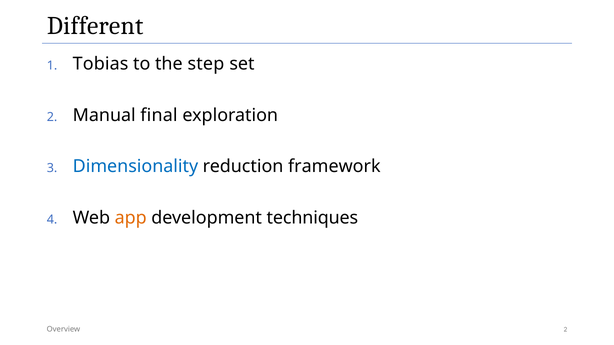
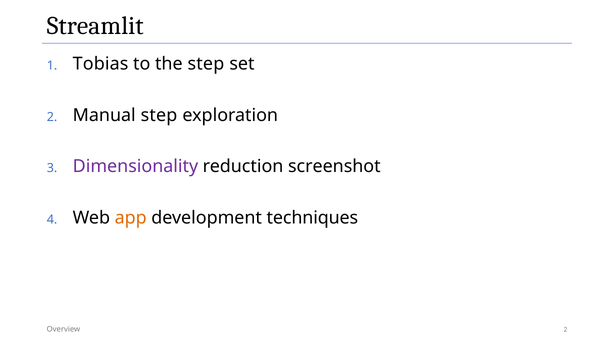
Different: Different -> Streamlit
Manual final: final -> step
Dimensionality colour: blue -> purple
framework: framework -> screenshot
